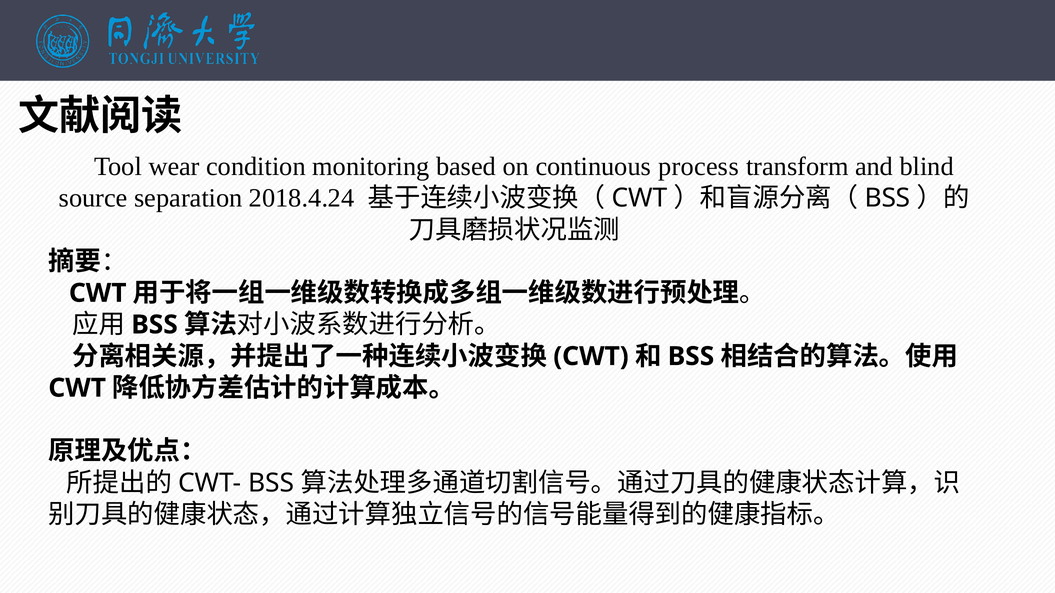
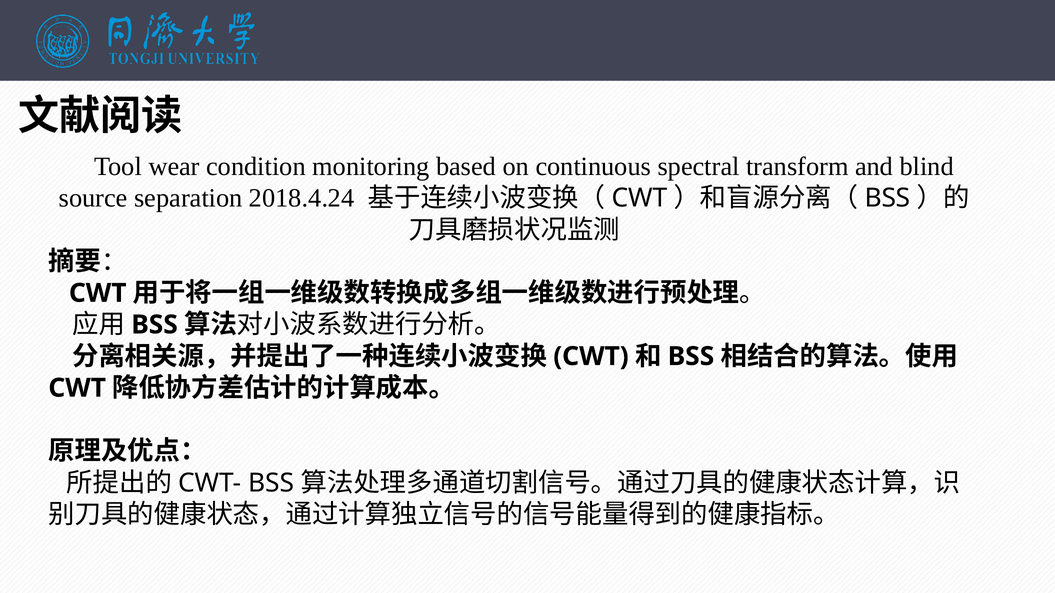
process: process -> spectral
